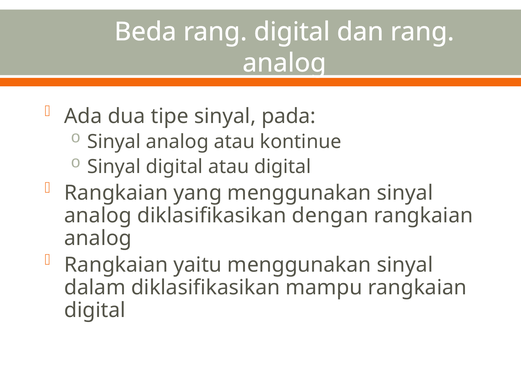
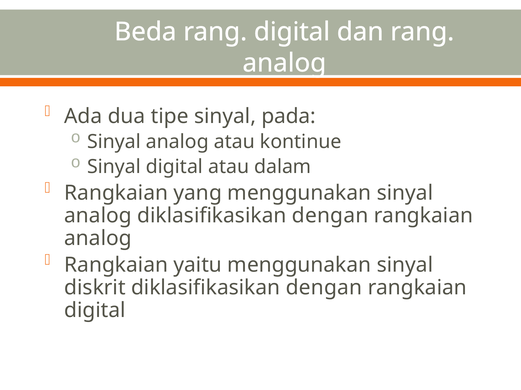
atau digital: digital -> dalam
dalam: dalam -> diskrit
mampu at (324, 288): mampu -> dengan
